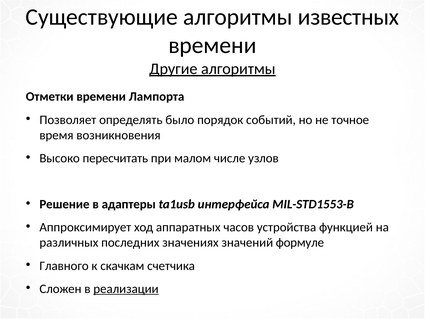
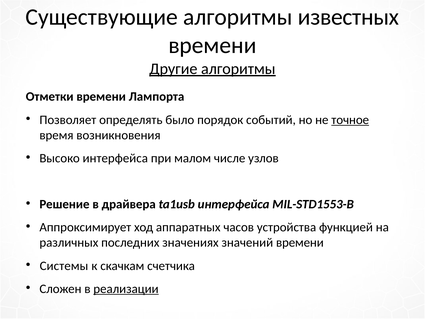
точное underline: none -> present
Высоко пересчитать: пересчитать -> интерфейса
адаптеры: адаптеры -> драйвера
значений формуле: формуле -> времени
Главного: Главного -> Системы
